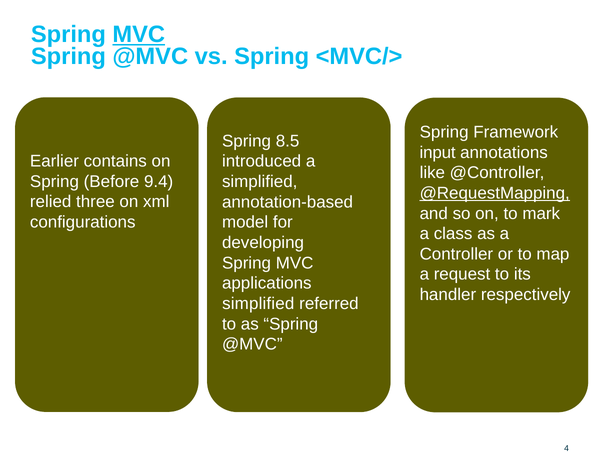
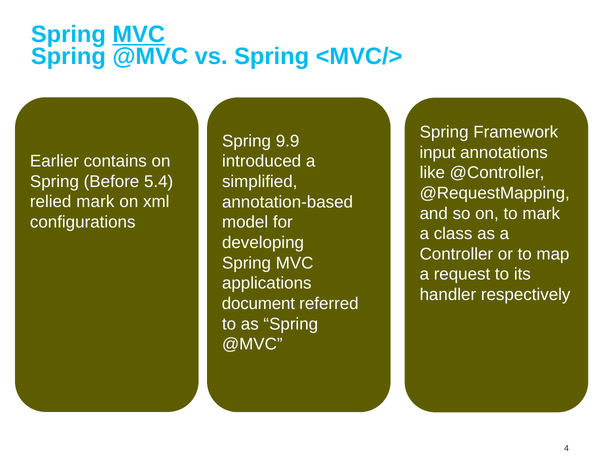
8.5: 8.5 -> 9.9
9.4: 9.4 -> 5.4
@RequestMapping underline: present -> none
relied three: three -> mark
simplified at (258, 304): simplified -> document
